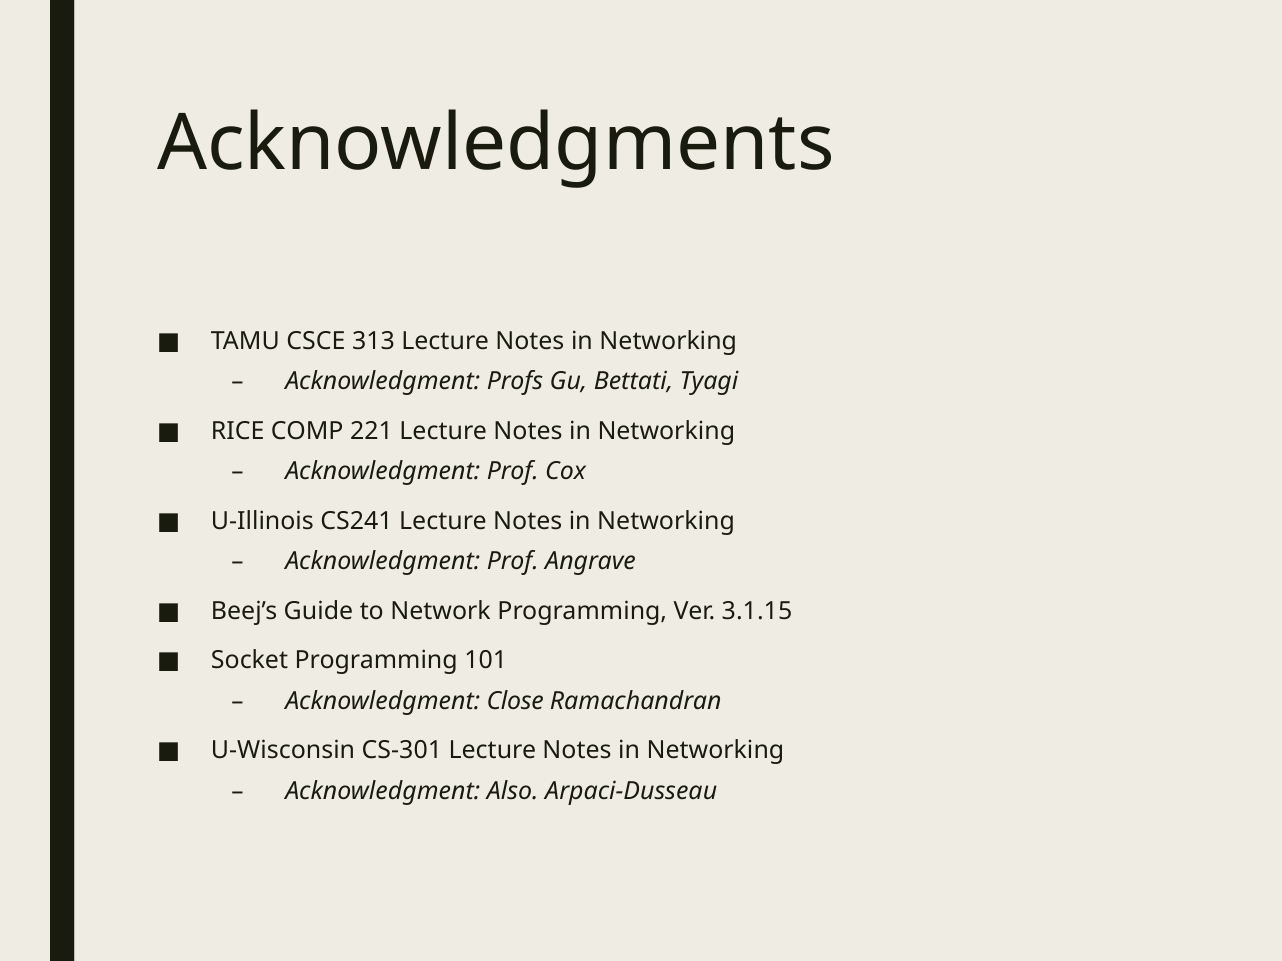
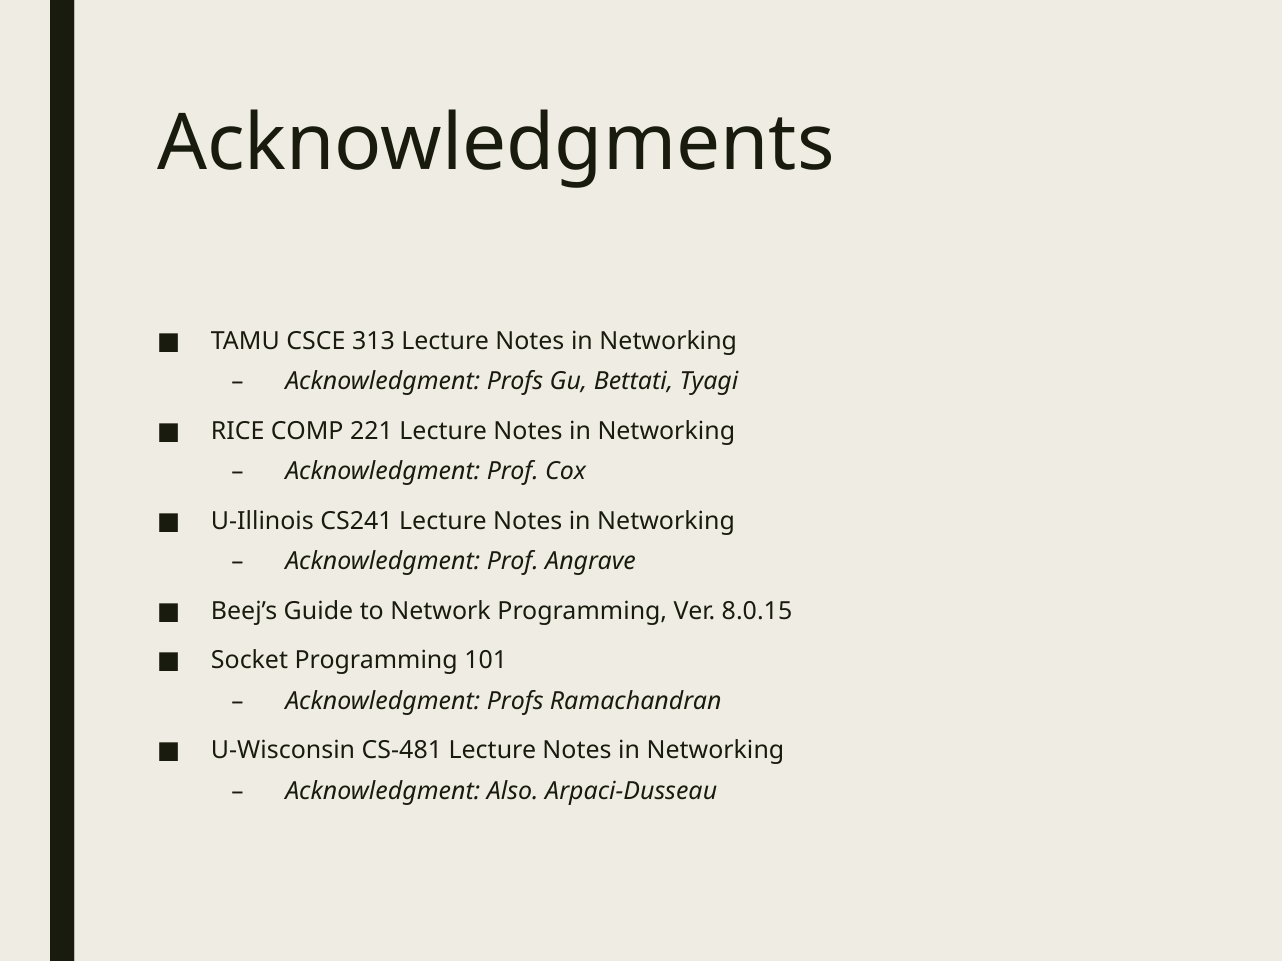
3.1.15: 3.1.15 -> 8.0.15
Close at (515, 702): Close -> Profs
CS-301: CS-301 -> CS-481
